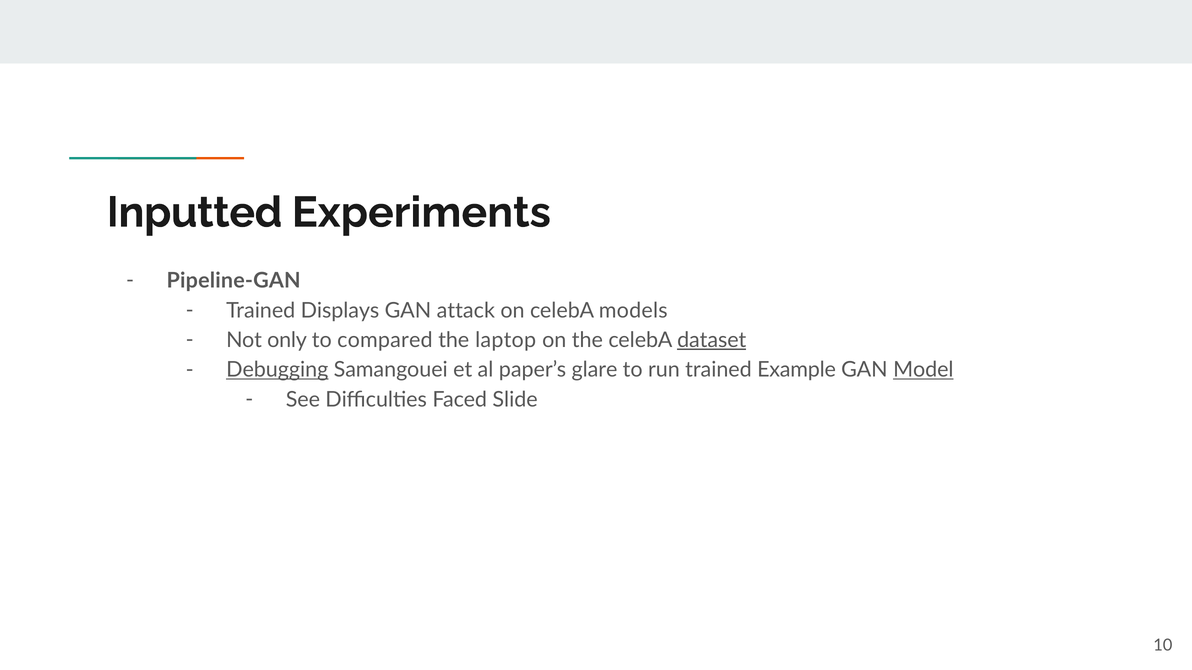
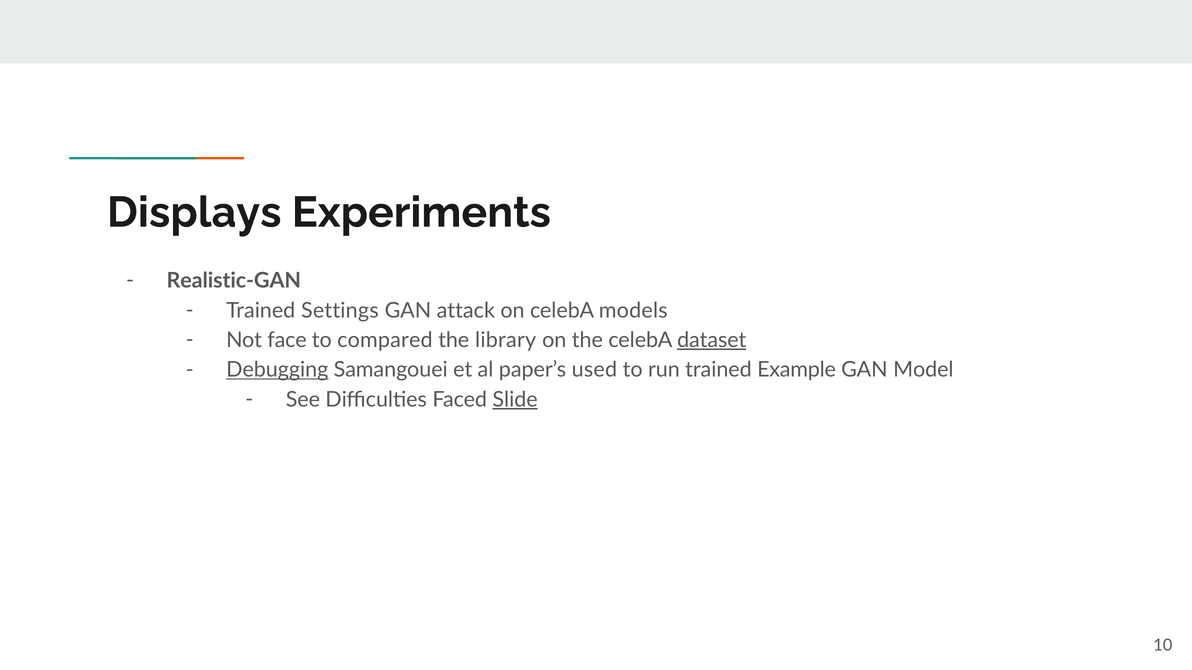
Inputted: Inputted -> Displays
Pipeline-GAN: Pipeline-GAN -> Realistic-GAN
Displays: Displays -> Settings
only: only -> face
laptop: laptop -> library
glare: glare -> used
Model underline: present -> none
Slide underline: none -> present
